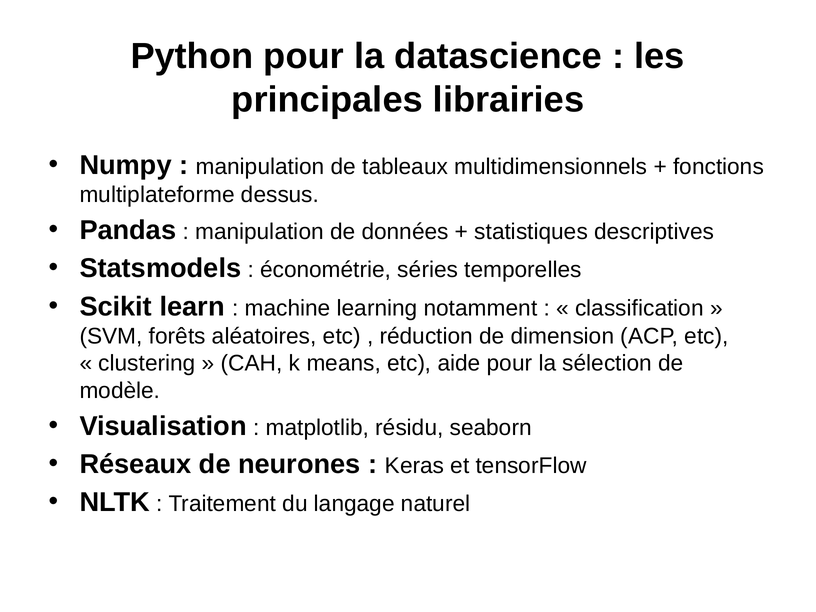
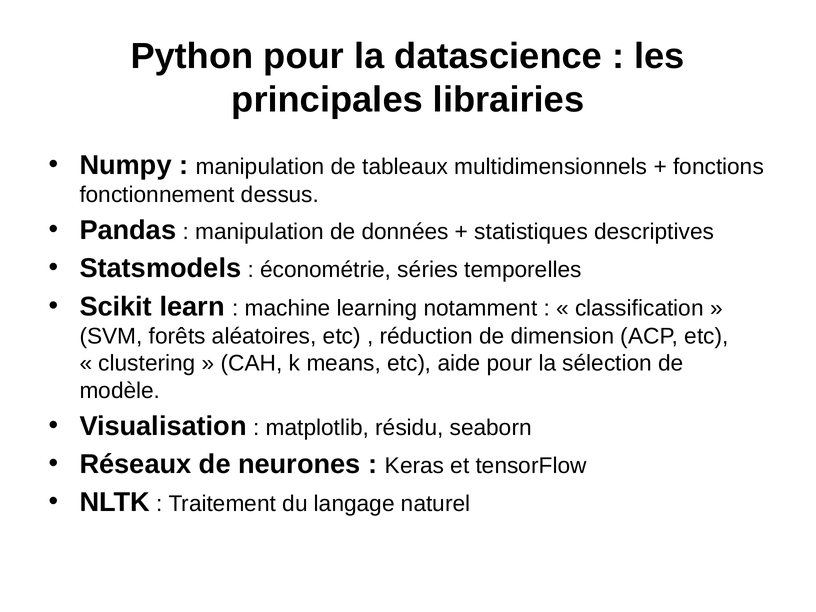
multiplateforme: multiplateforme -> fonctionnement
